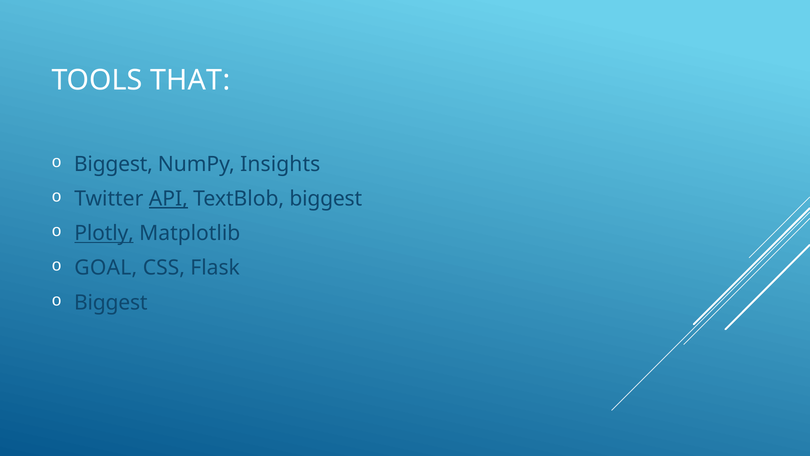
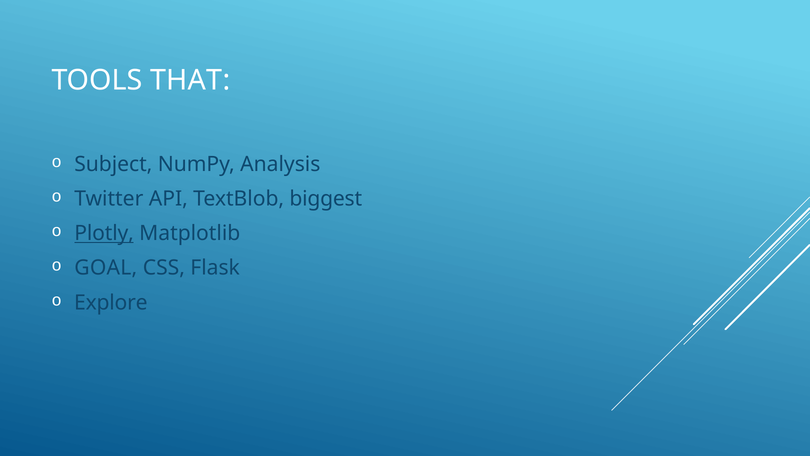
Biggest at (113, 164): Biggest -> Subject
Insights: Insights -> Analysis
API underline: present -> none
Biggest at (111, 302): Biggest -> Explore
